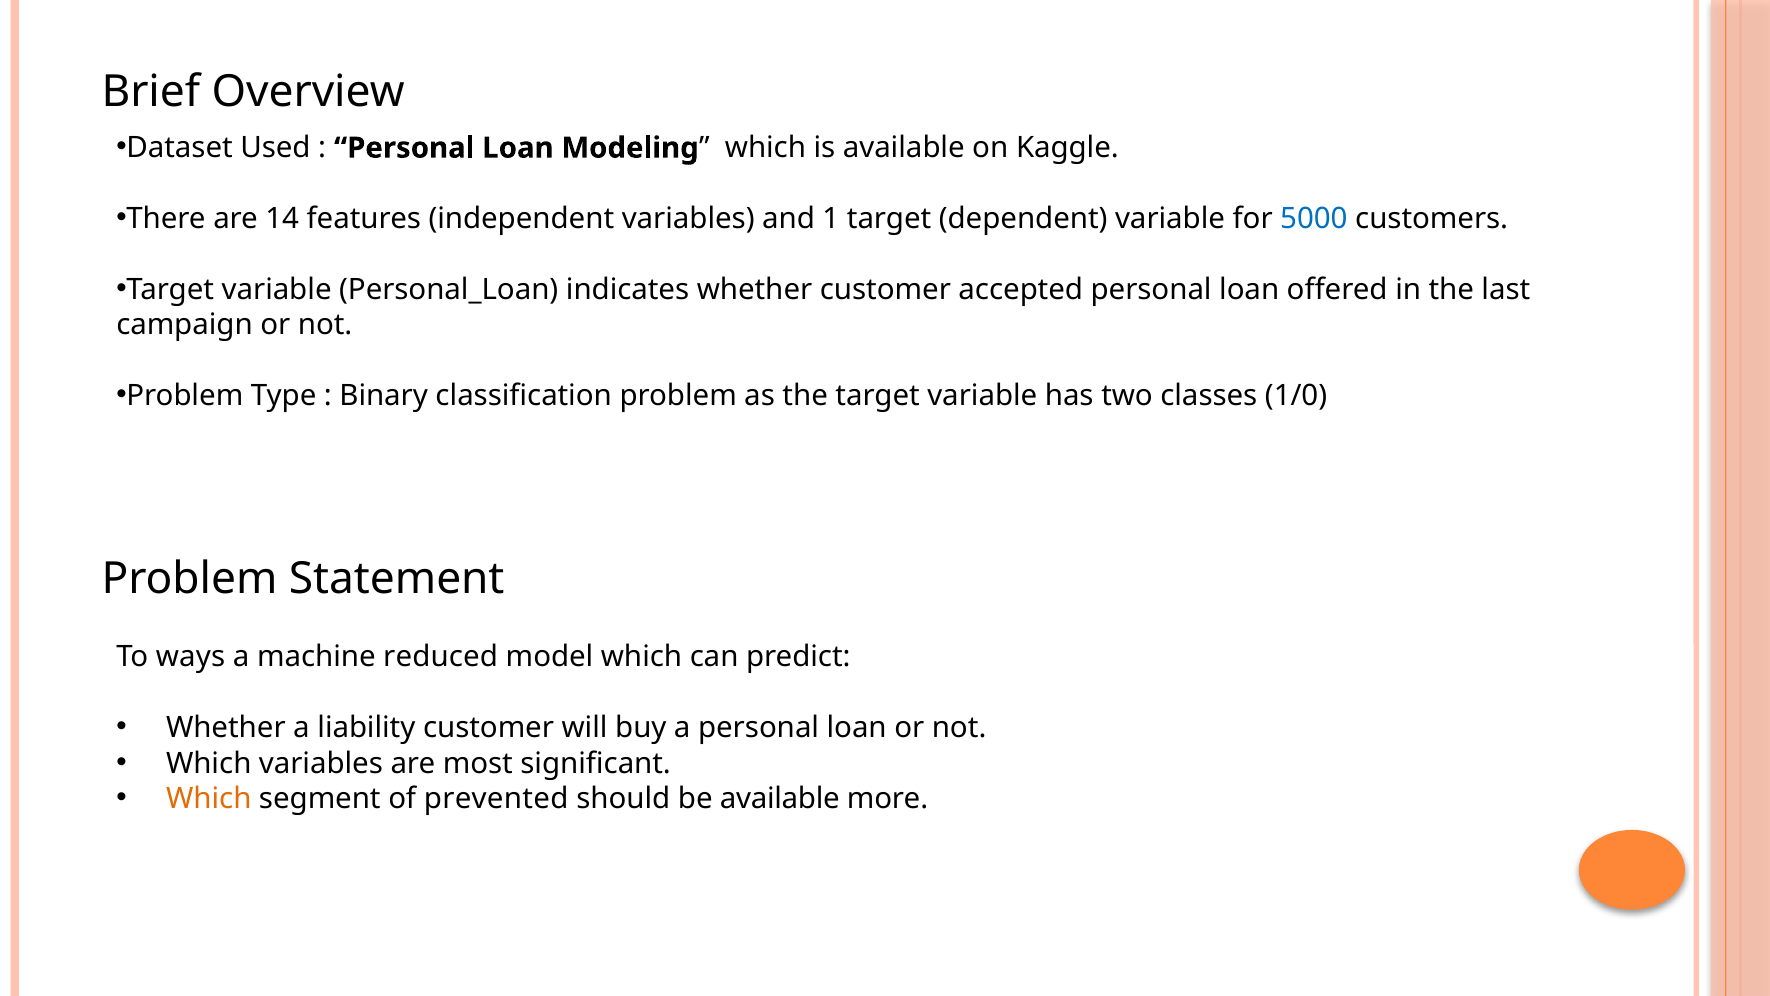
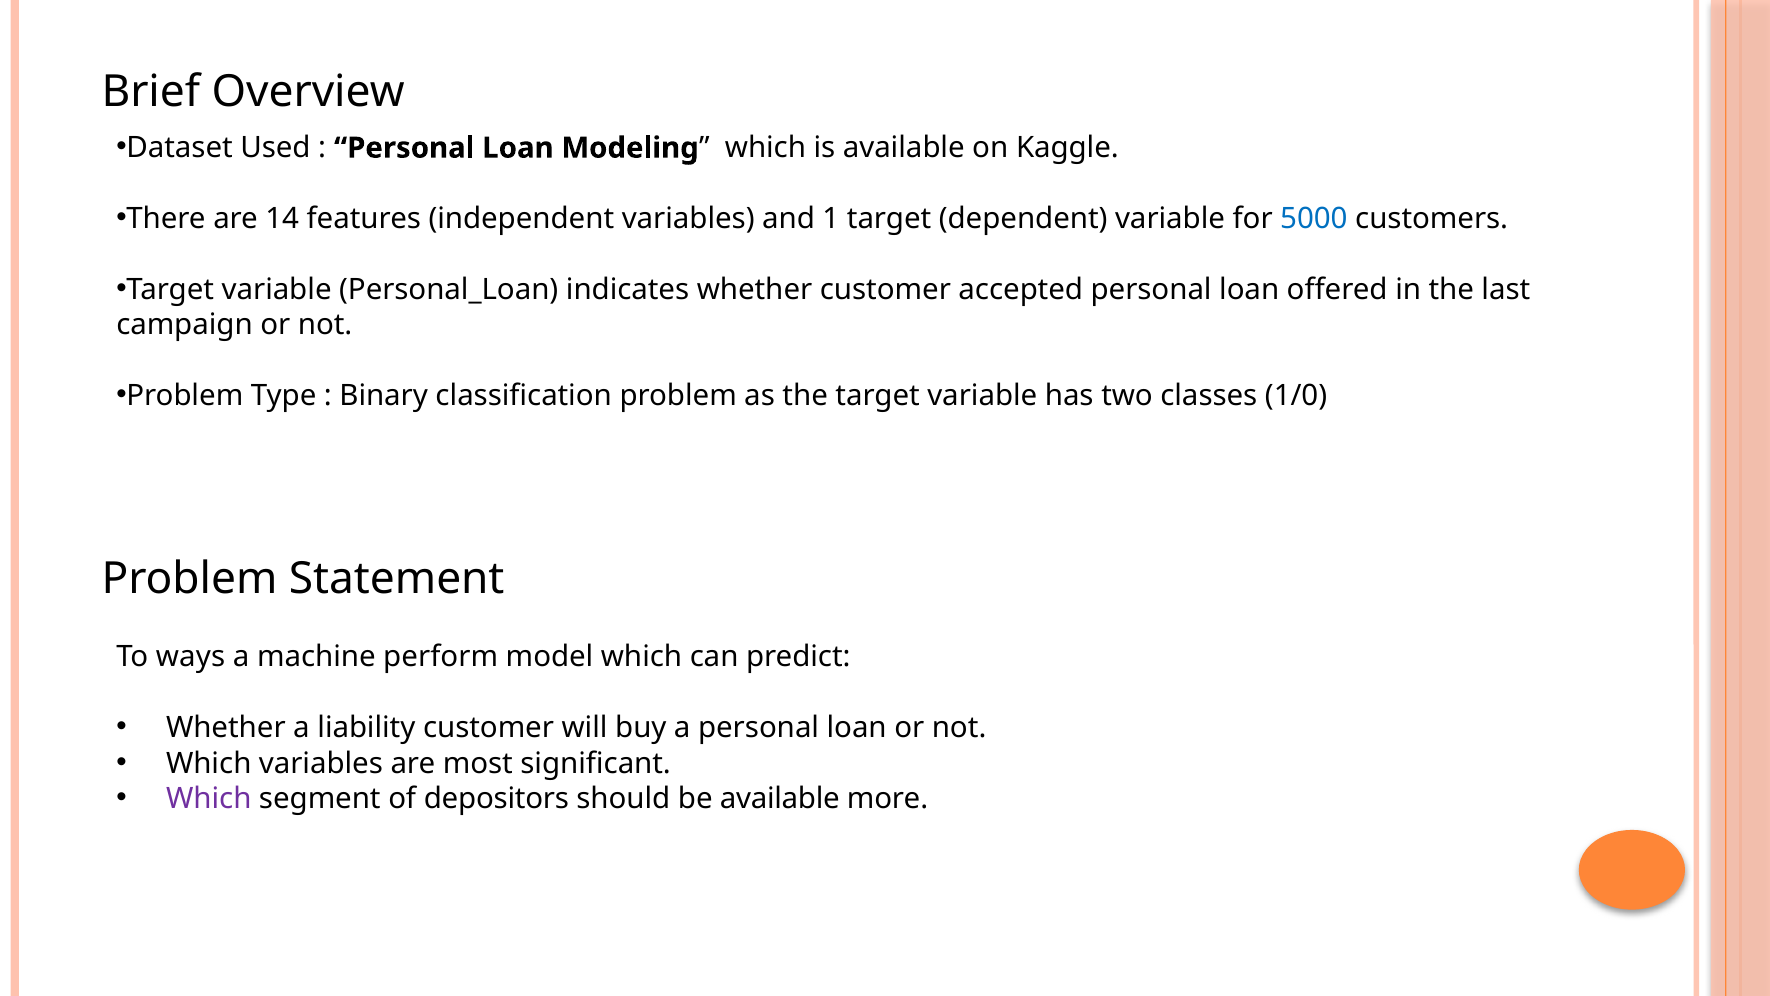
reduced: reduced -> perform
Which at (209, 799) colour: orange -> purple
prevented: prevented -> depositors
